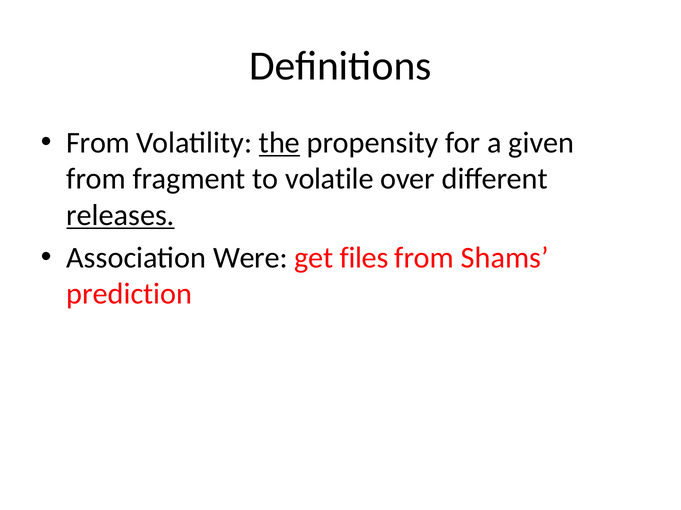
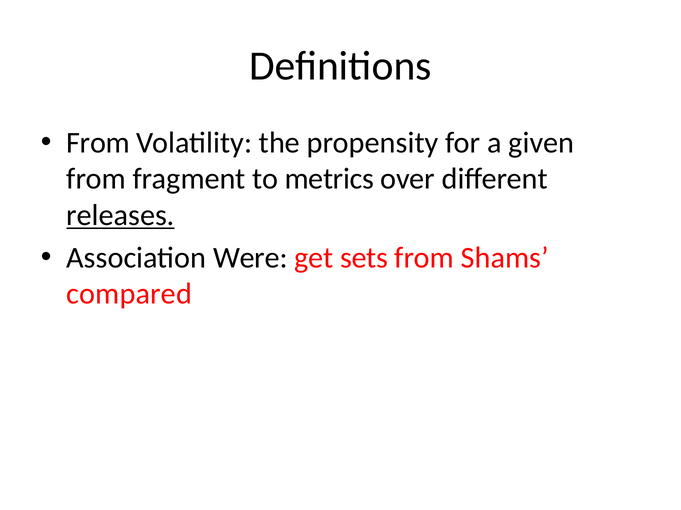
the underline: present -> none
volatile: volatile -> metrics
files: files -> sets
prediction: prediction -> compared
